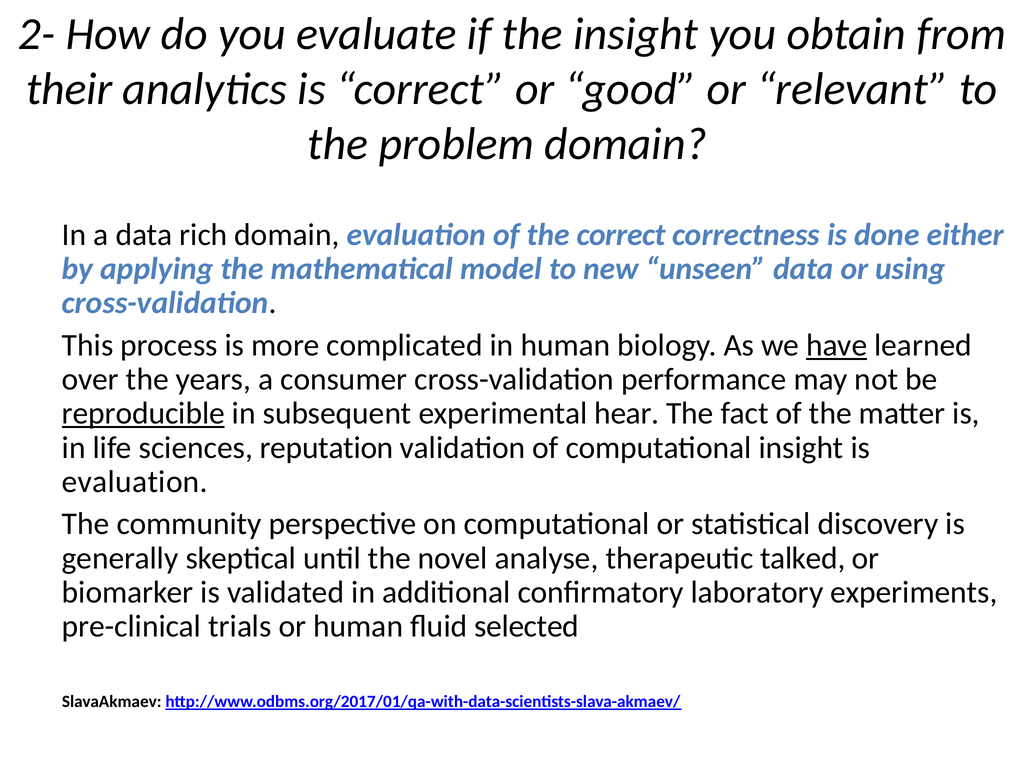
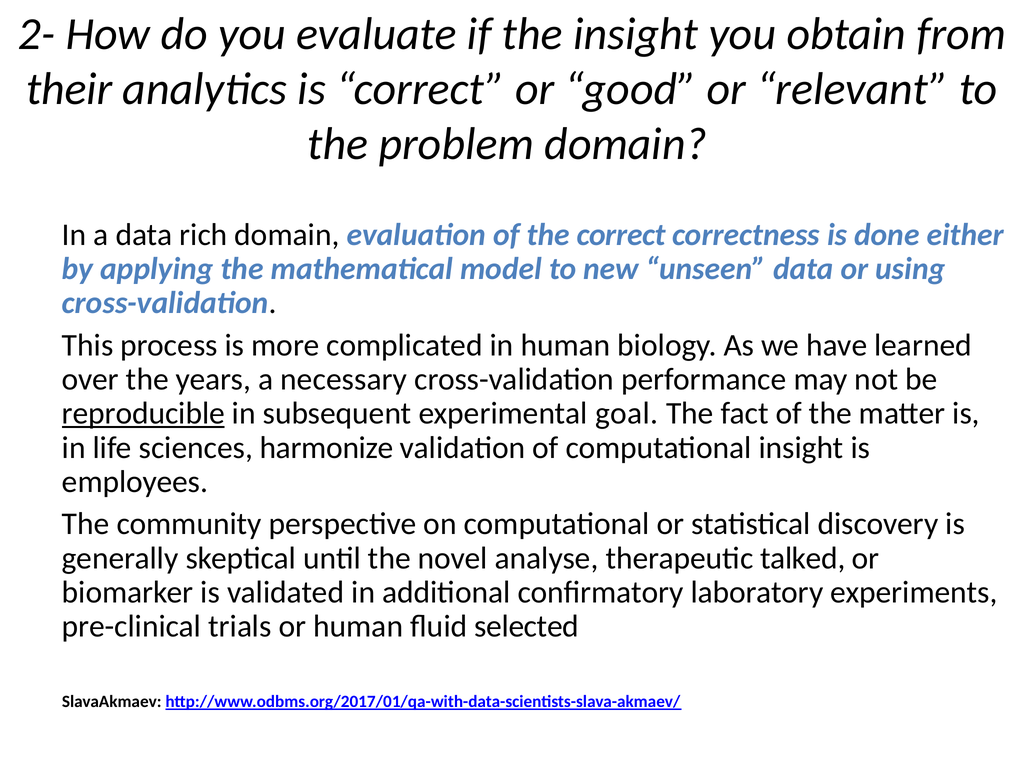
have underline: present -> none
consumer: consumer -> necessary
hear: hear -> goal
reputation: reputation -> harmonize
evaluation at (135, 482): evaluation -> employees
